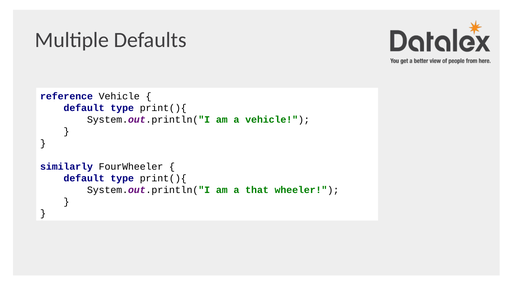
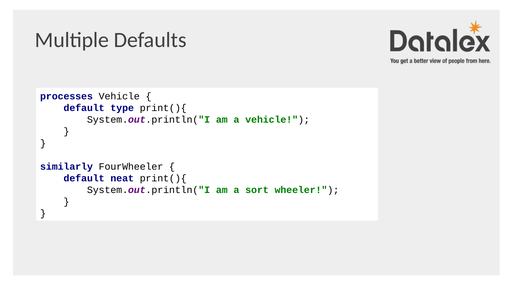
reference: reference -> processes
type at (122, 178): type -> neat
that: that -> sort
